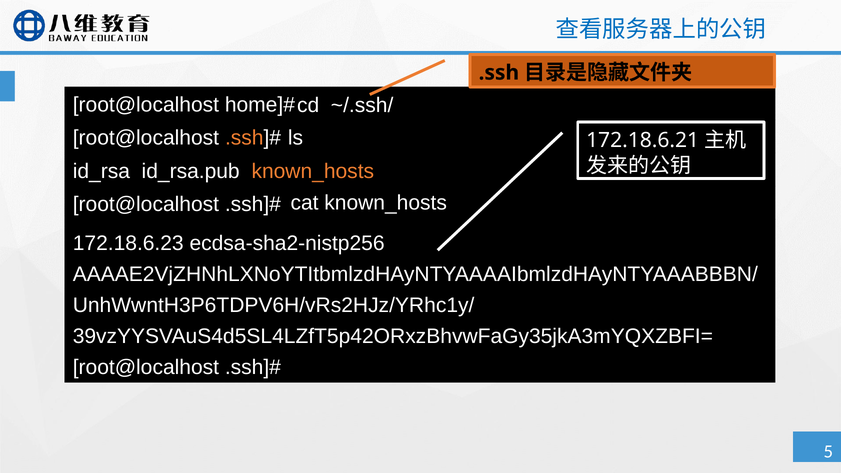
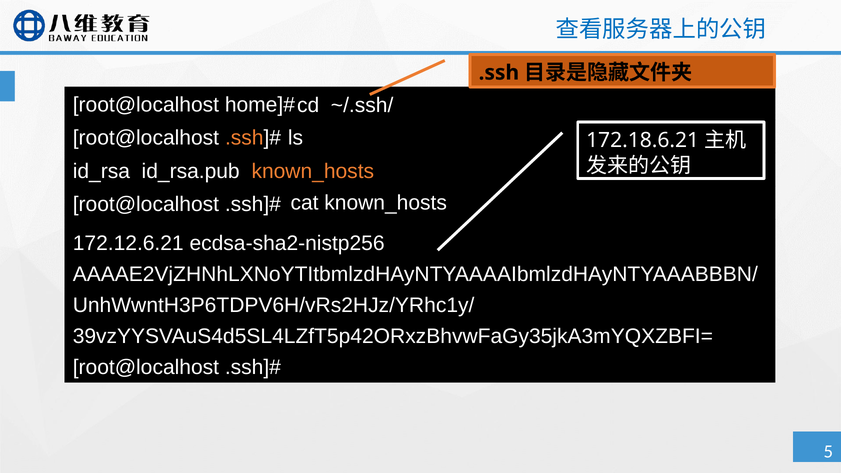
172.18.6.23: 172.18.6.23 -> 172.12.6.21
